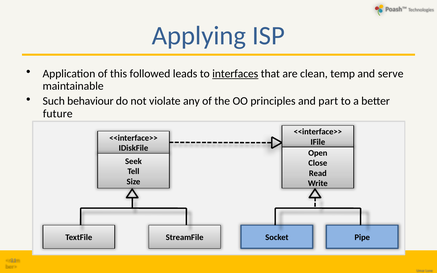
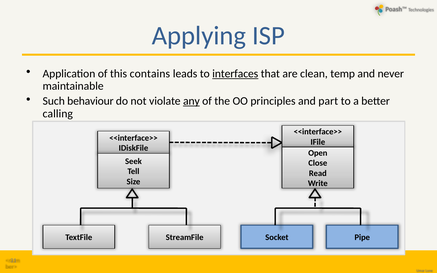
followed: followed -> contains
serve: serve -> never
any underline: none -> present
future: future -> calling
